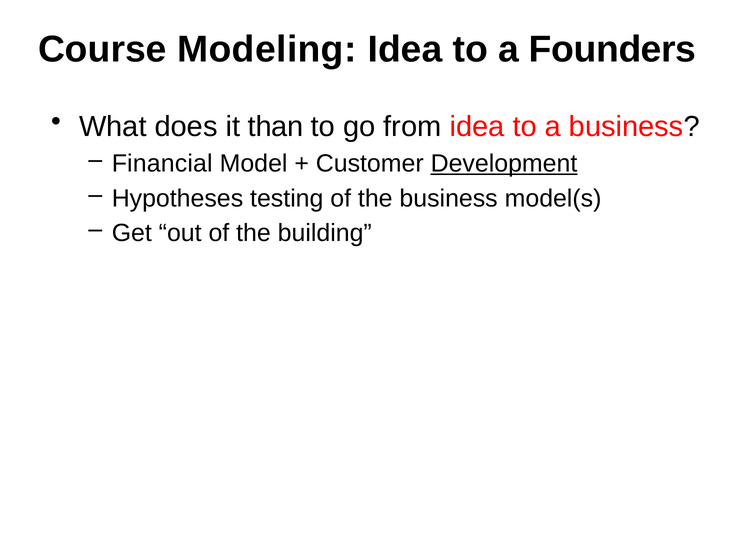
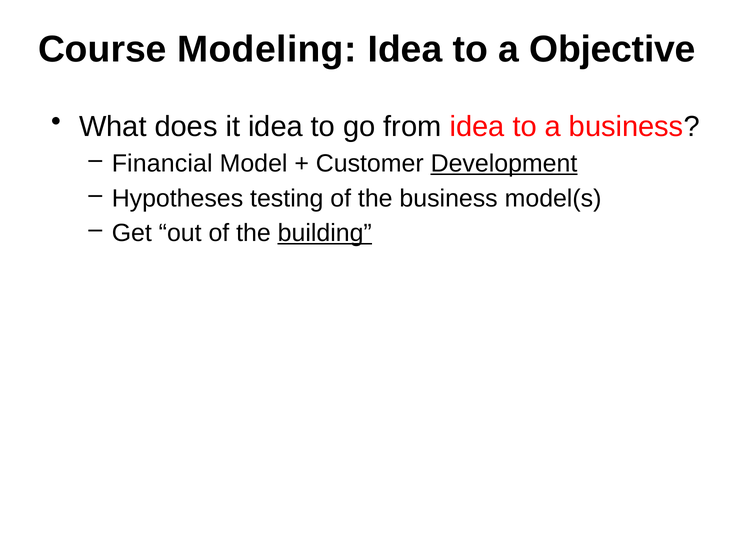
Founders: Founders -> Objective
it than: than -> idea
building underline: none -> present
